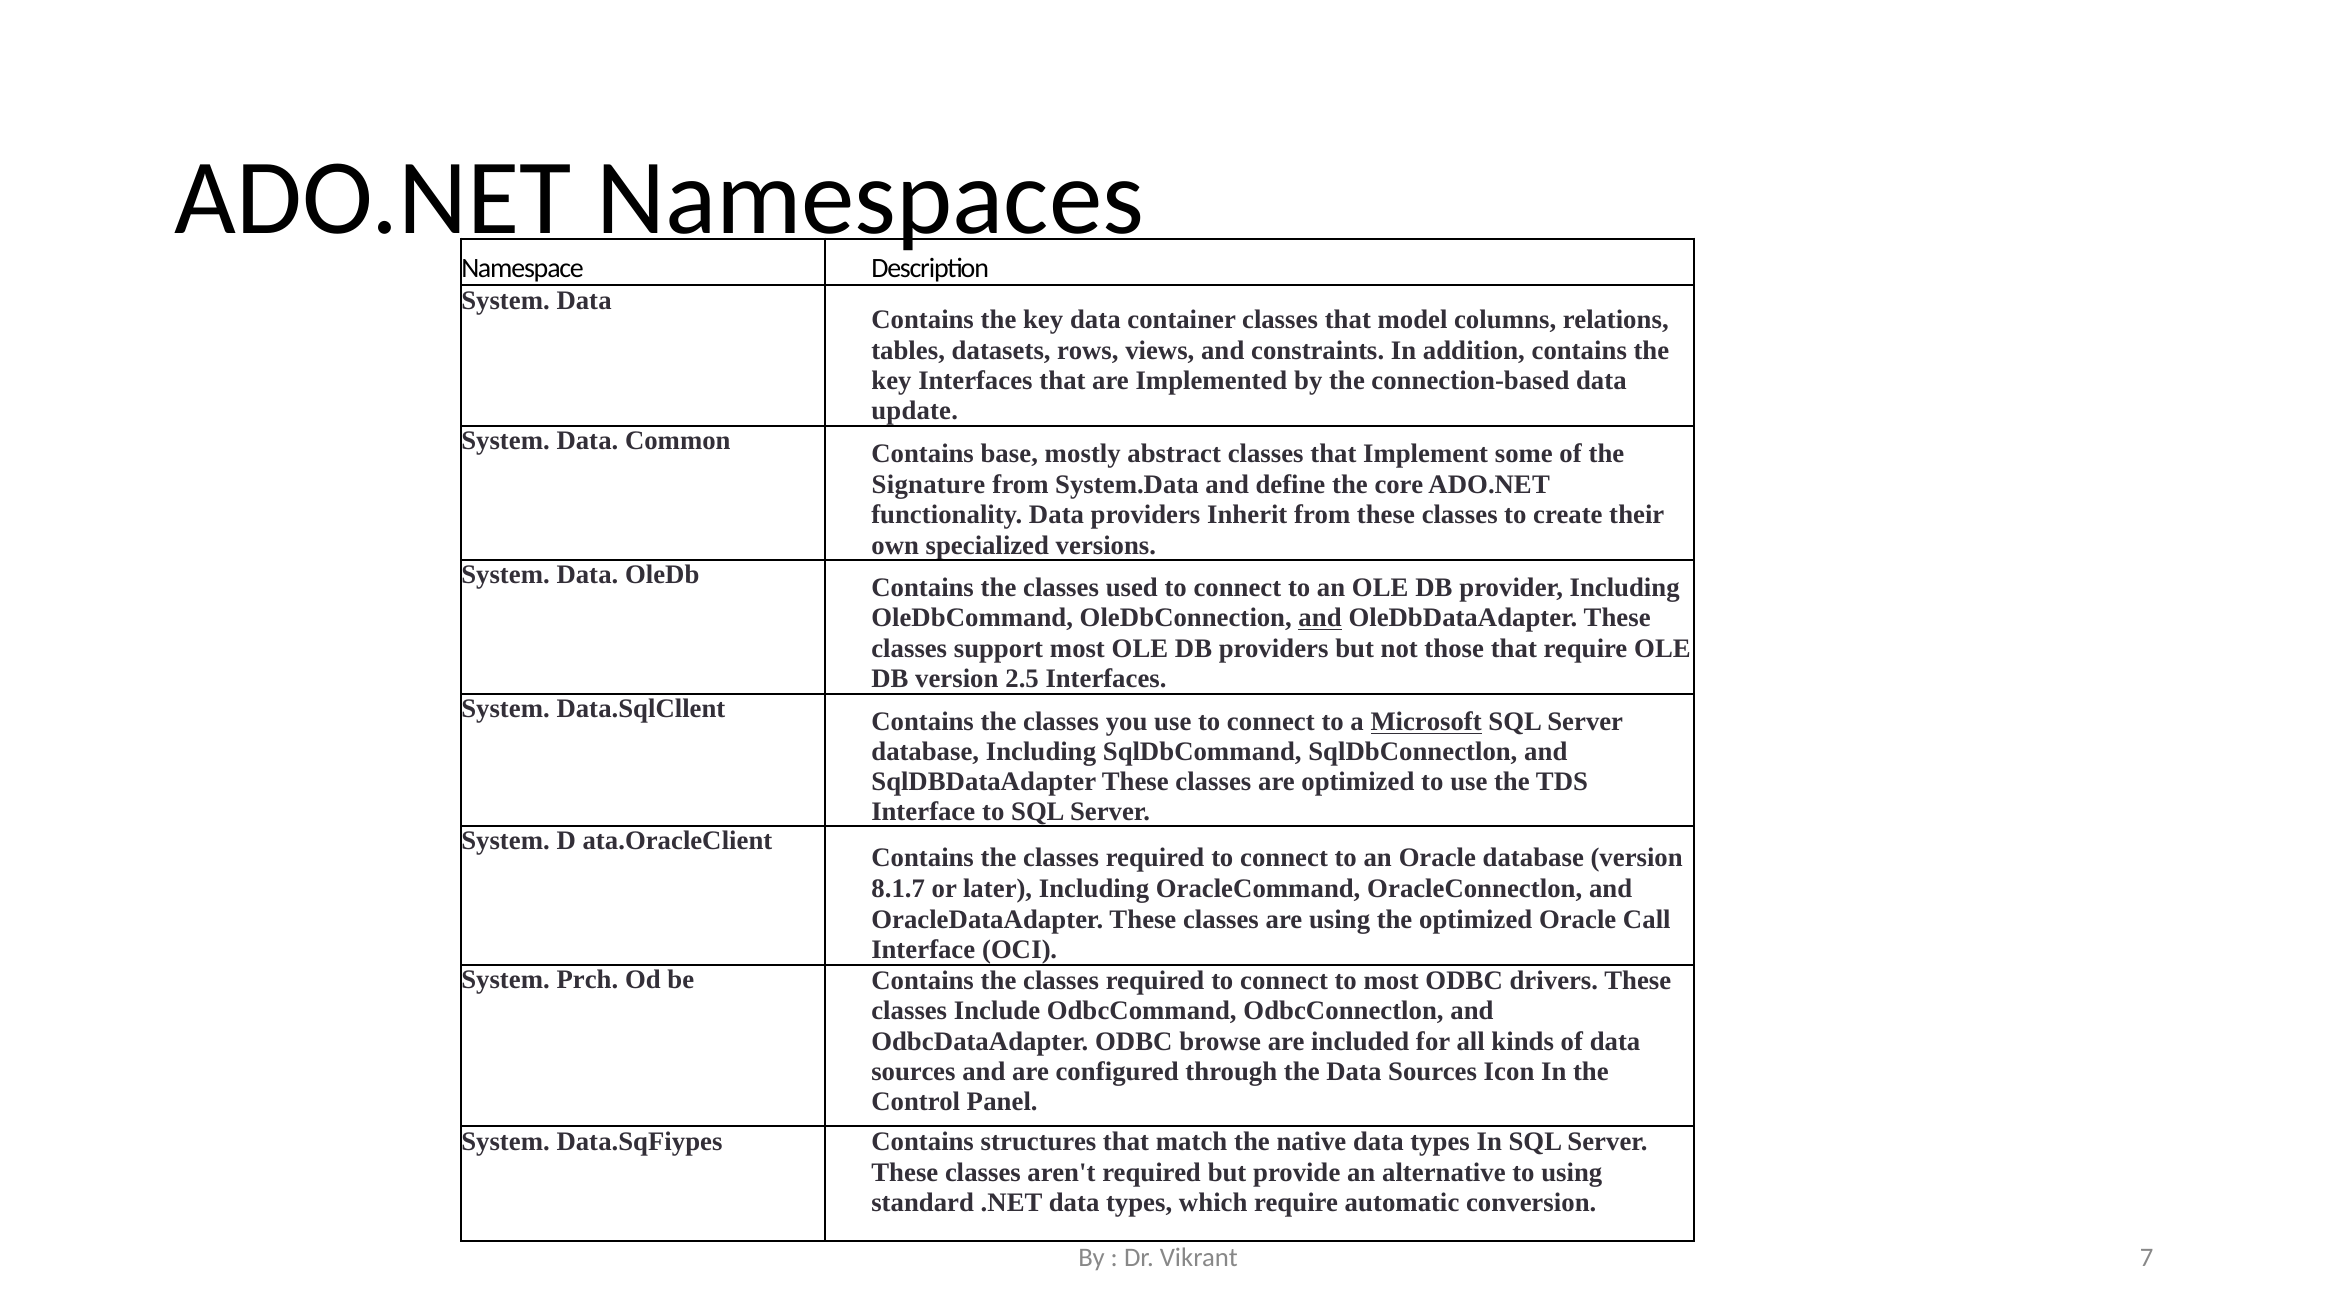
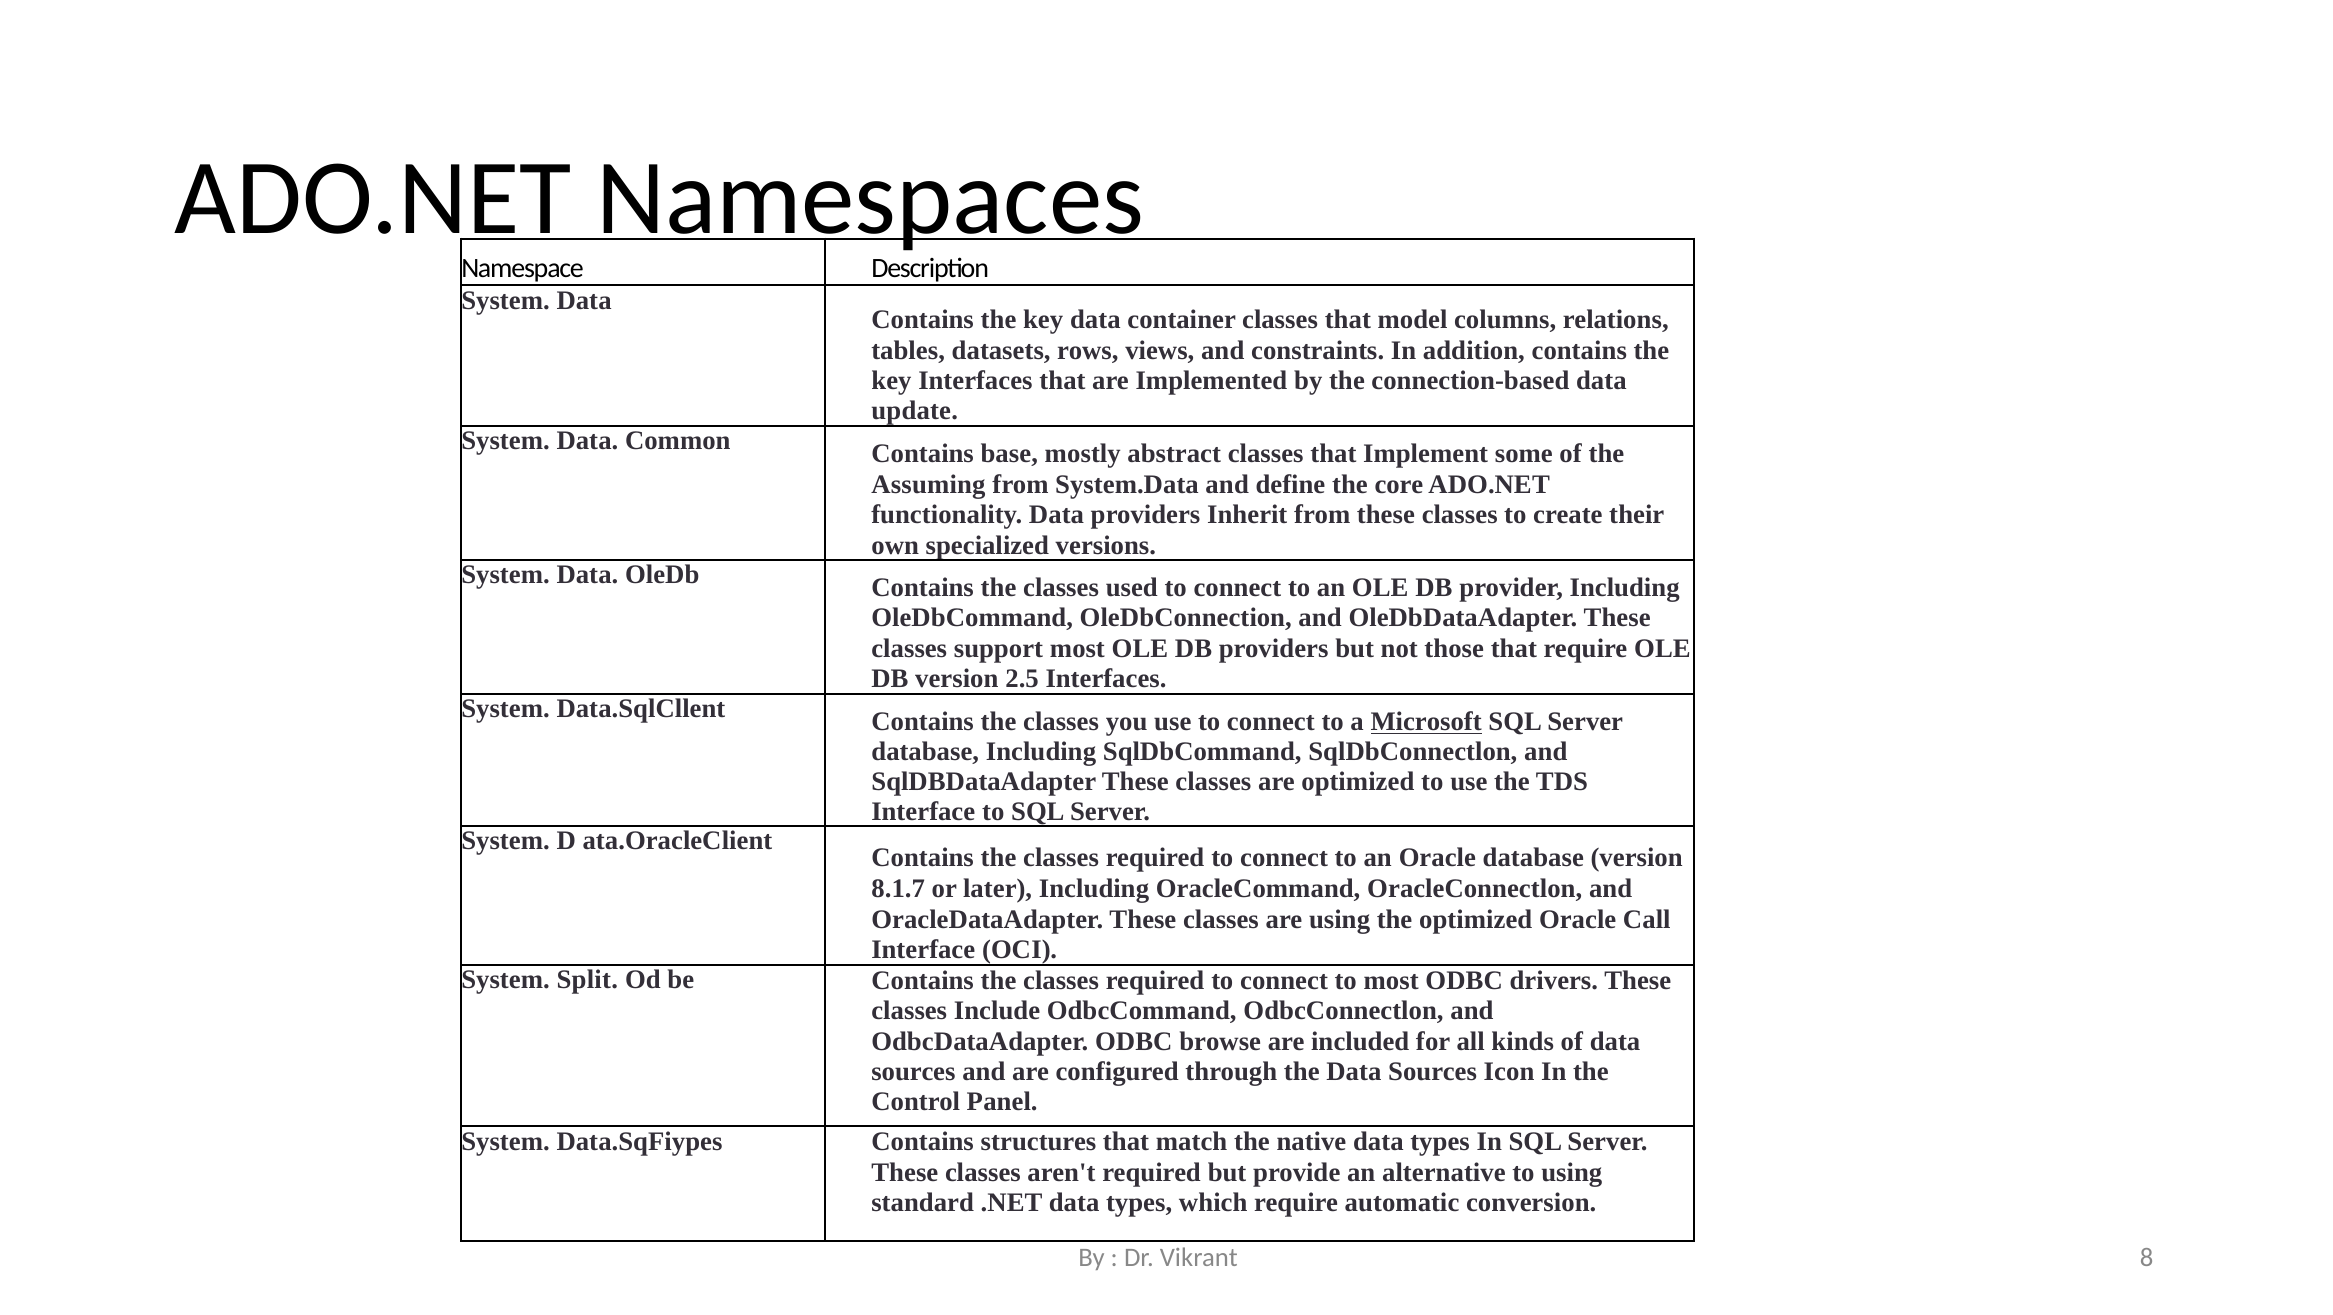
Signature: Signature -> Assuming
and at (1320, 618) underline: present -> none
Prch: Prch -> Split
7: 7 -> 8
